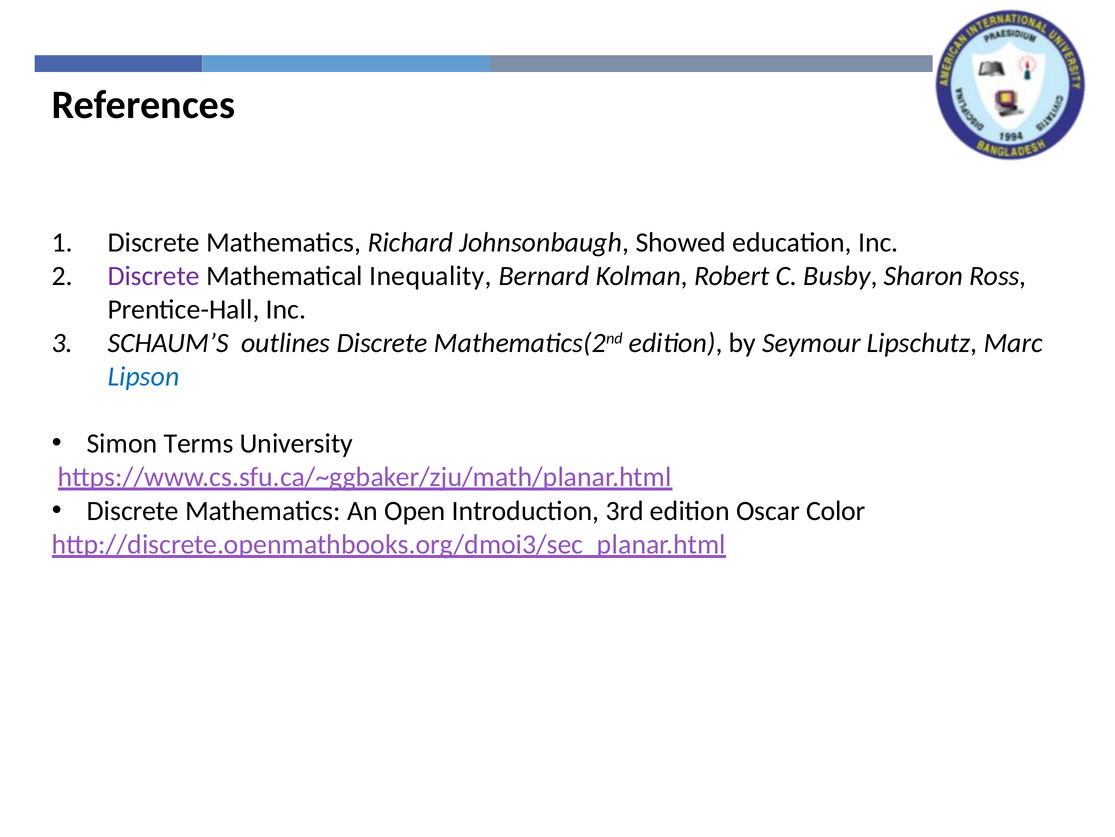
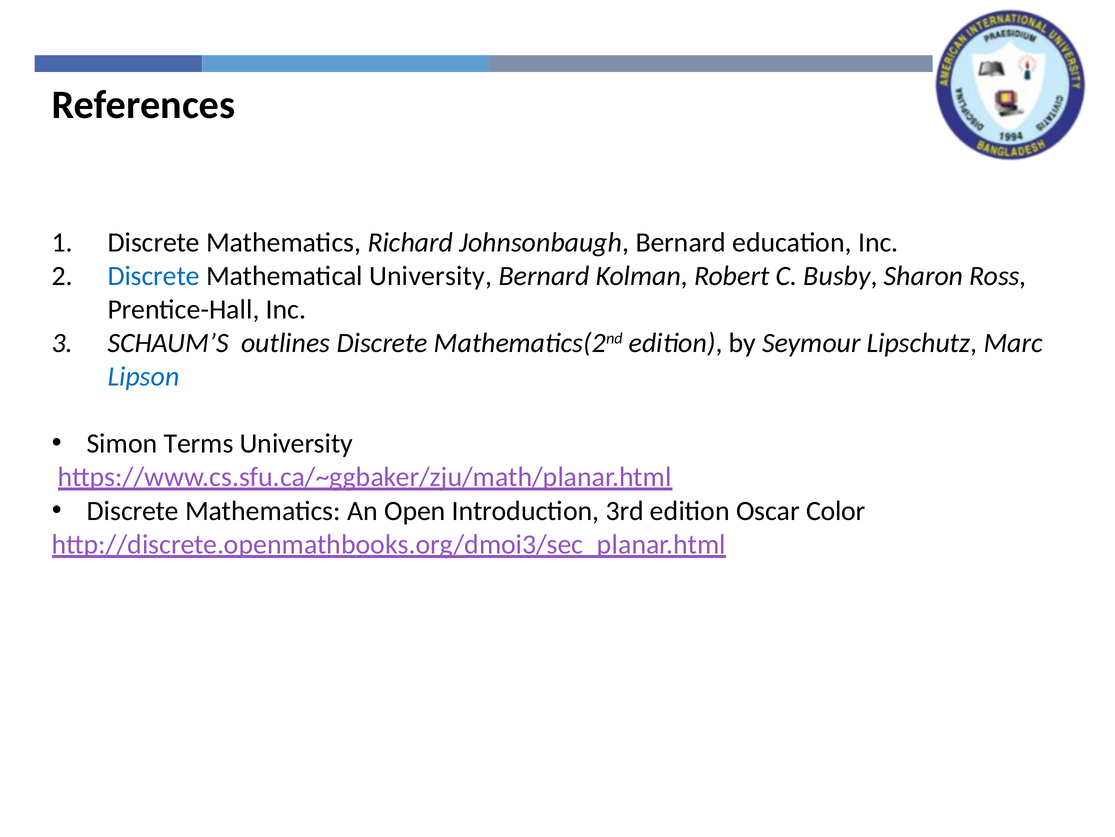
Johnsonbaugh Showed: Showed -> Bernard
Discrete at (154, 276) colour: purple -> blue
Mathematical Inequality: Inequality -> University
